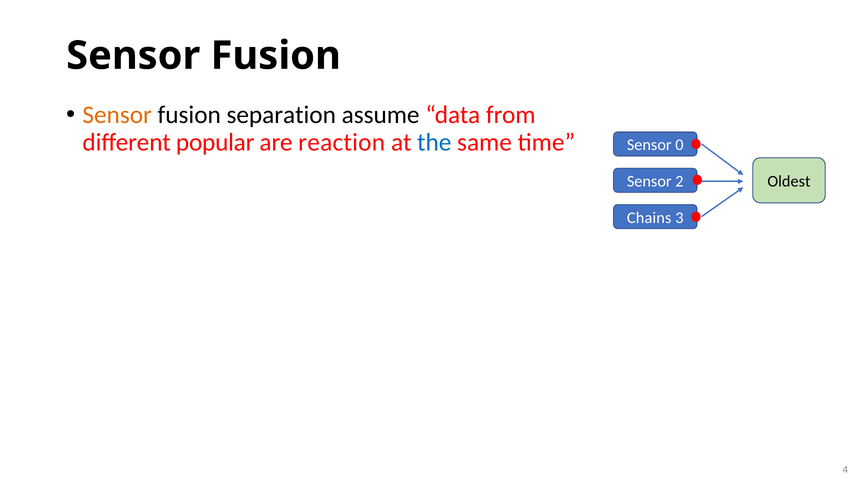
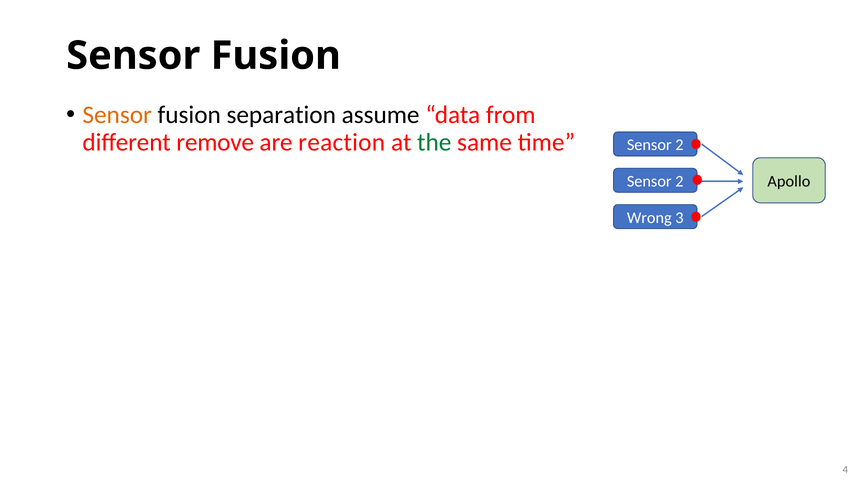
popular: popular -> remove
the colour: blue -> green
time Sensor 0: 0 -> 2
Oldest: Oldest -> Apollo
Chains: Chains -> Wrong
